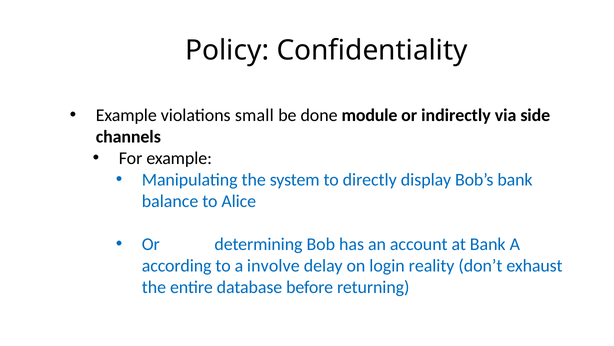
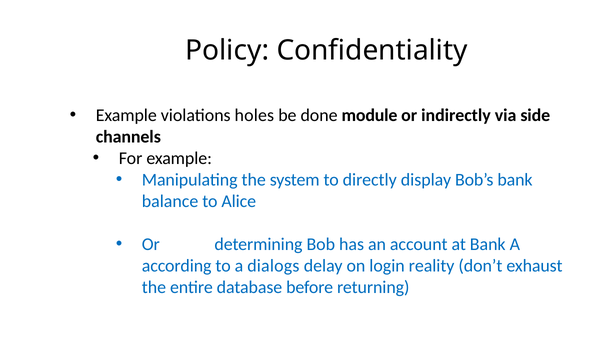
small: small -> holes
involve: involve -> dialogs
